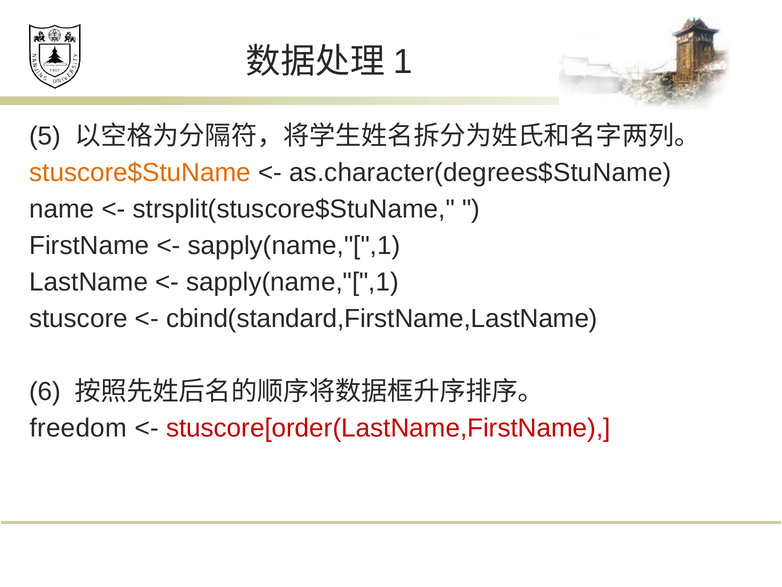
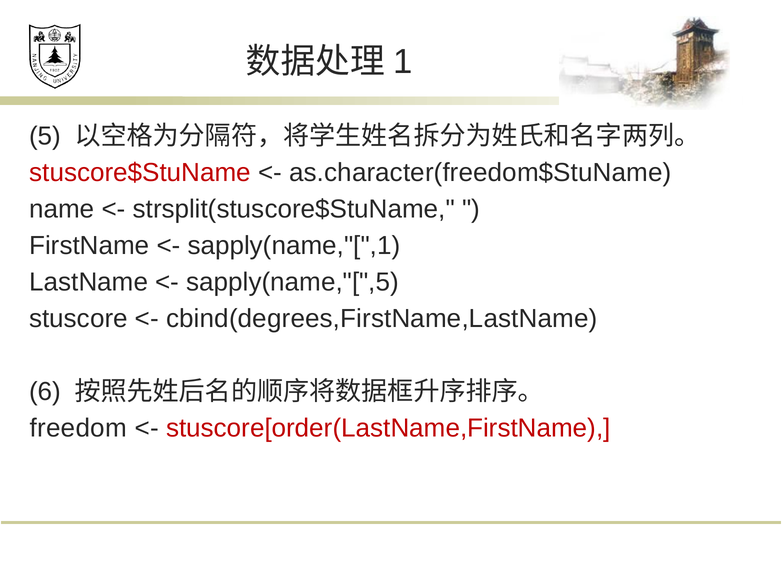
stuscore$StuName colour: orange -> red
as.character(degrees$StuName: as.character(degrees$StuName -> as.character(freedom$StuName
sapply(name,"[",1 at (293, 282): sapply(name,"[",1 -> sapply(name,"[",5
cbind(standard,FirstName,LastName: cbind(standard,FirstName,LastName -> cbind(degrees,FirstName,LastName
